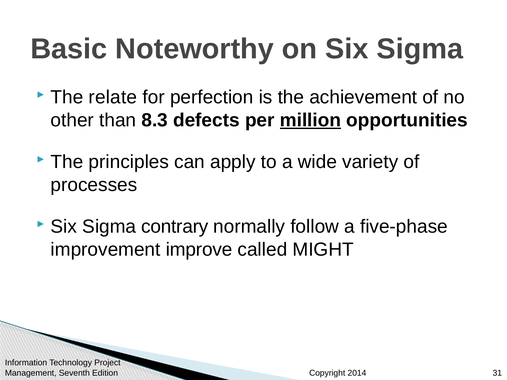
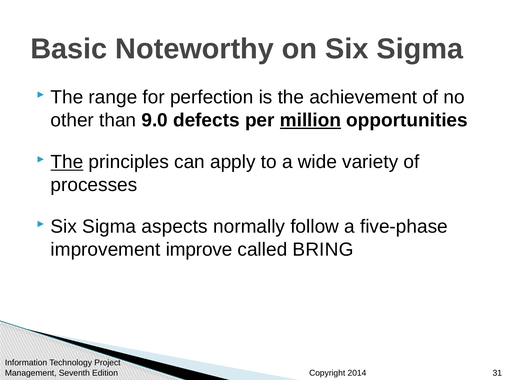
relate: relate -> range
8.3: 8.3 -> 9.0
The at (67, 162) underline: none -> present
contrary: contrary -> aspects
MIGHT: MIGHT -> BRING
